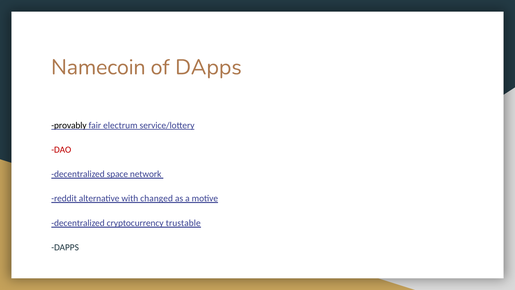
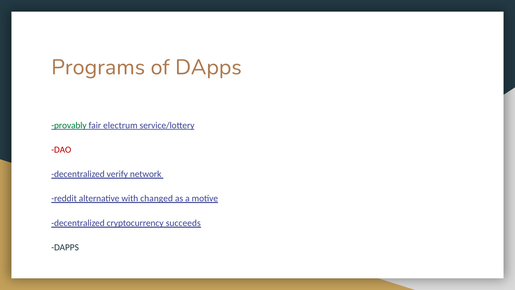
Namecoin: Namecoin -> Programs
provably colour: black -> green
space: space -> verify
trustable: trustable -> succeeds
